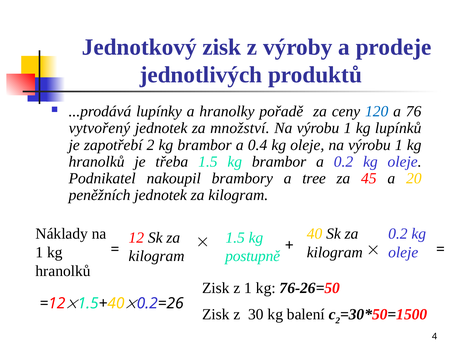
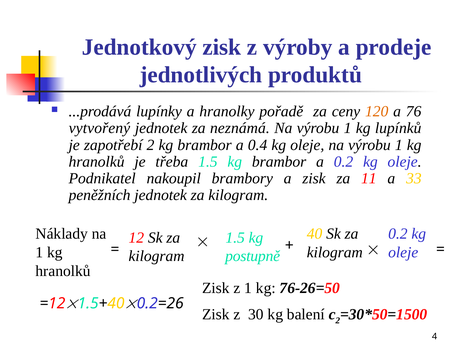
120 colour: blue -> orange
množství: množství -> neznámá
a tree: tree -> zisk
45: 45 -> 11
20: 20 -> 33
